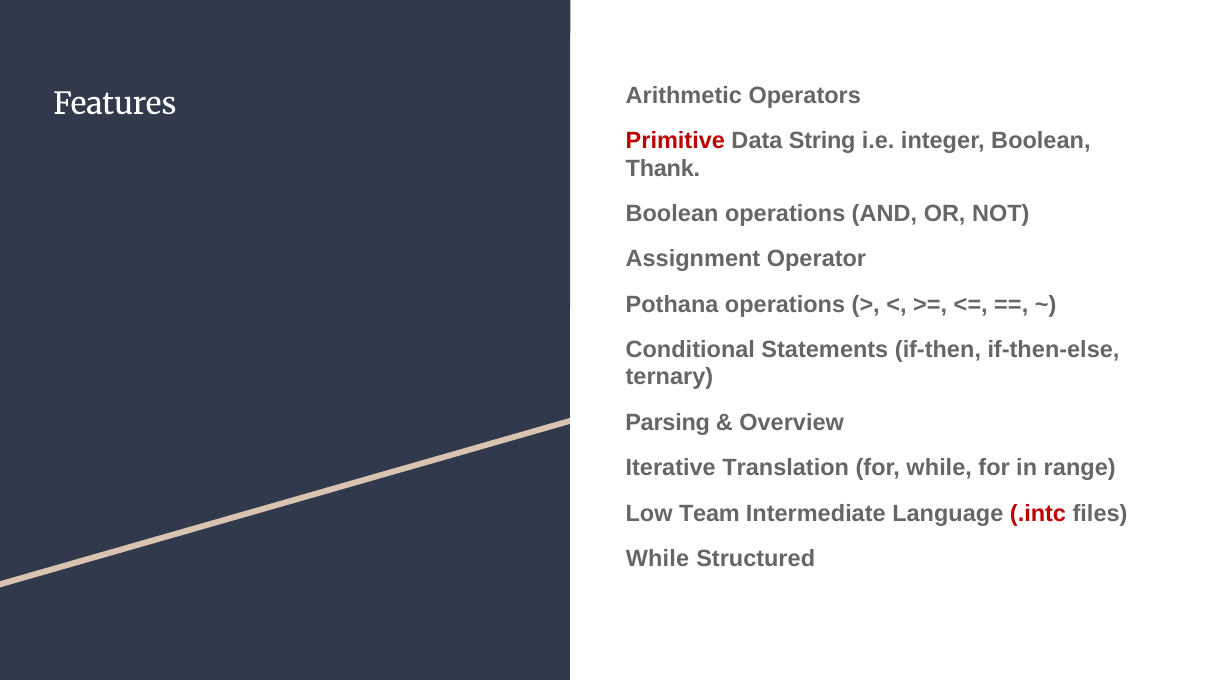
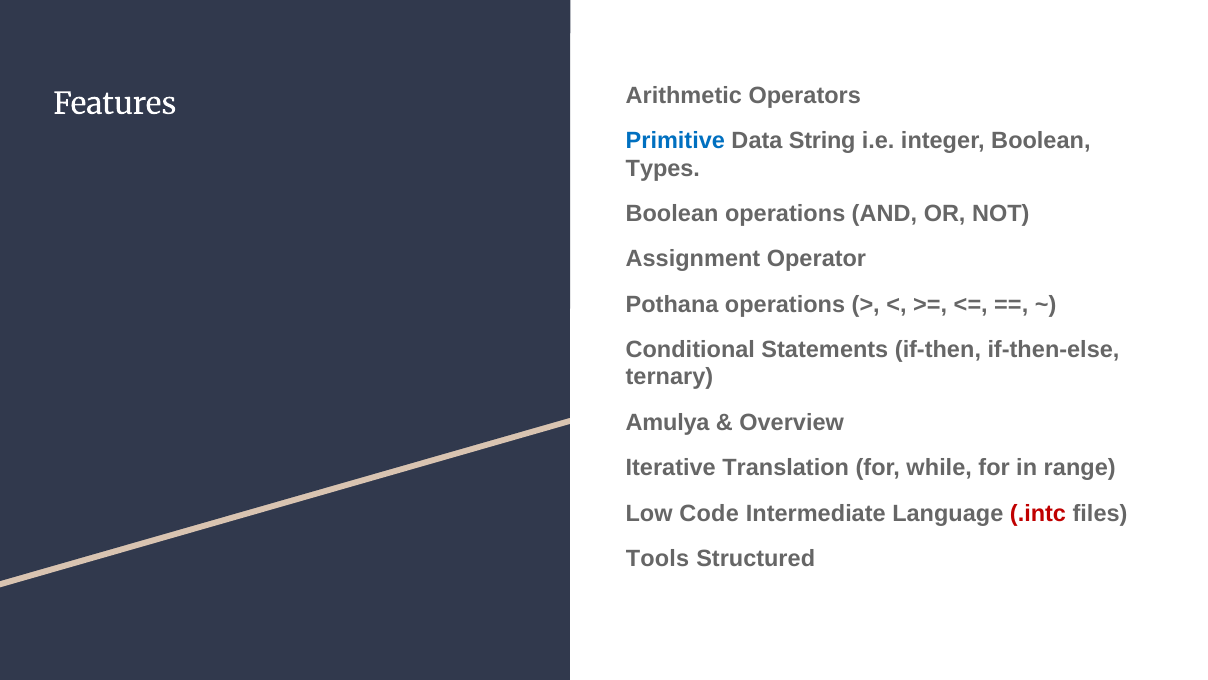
Primitive colour: red -> blue
Thank: Thank -> Types
Parsing: Parsing -> Amulya
Team: Team -> Code
While at (658, 558): While -> Tools
